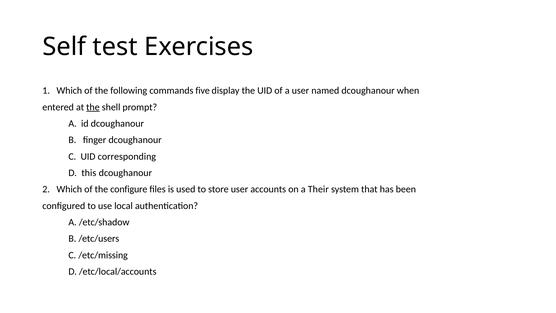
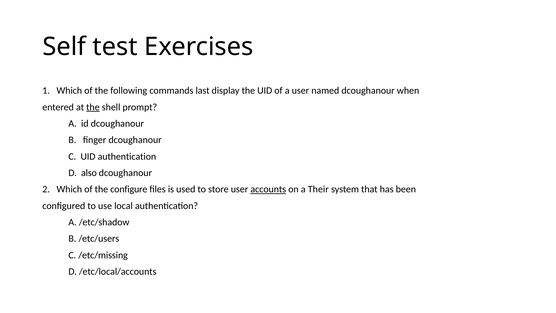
five: five -> last
UID corresponding: corresponding -> authentication
this: this -> also
accounts underline: none -> present
